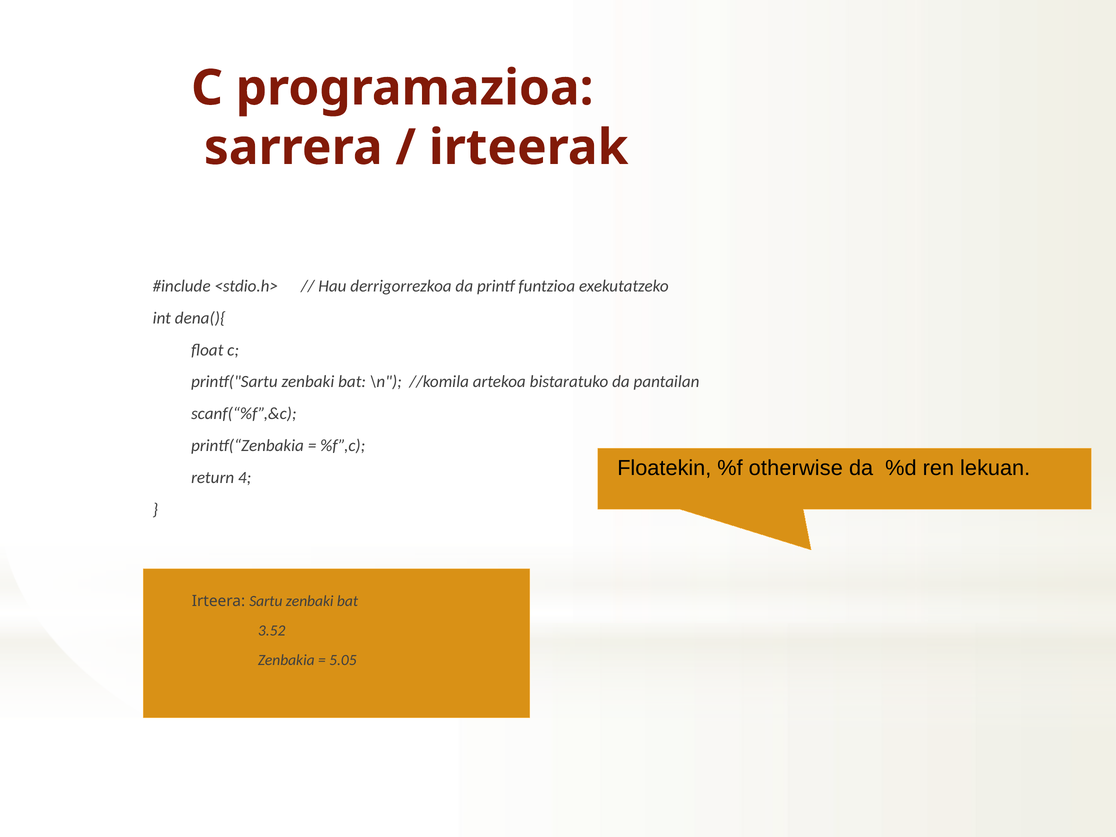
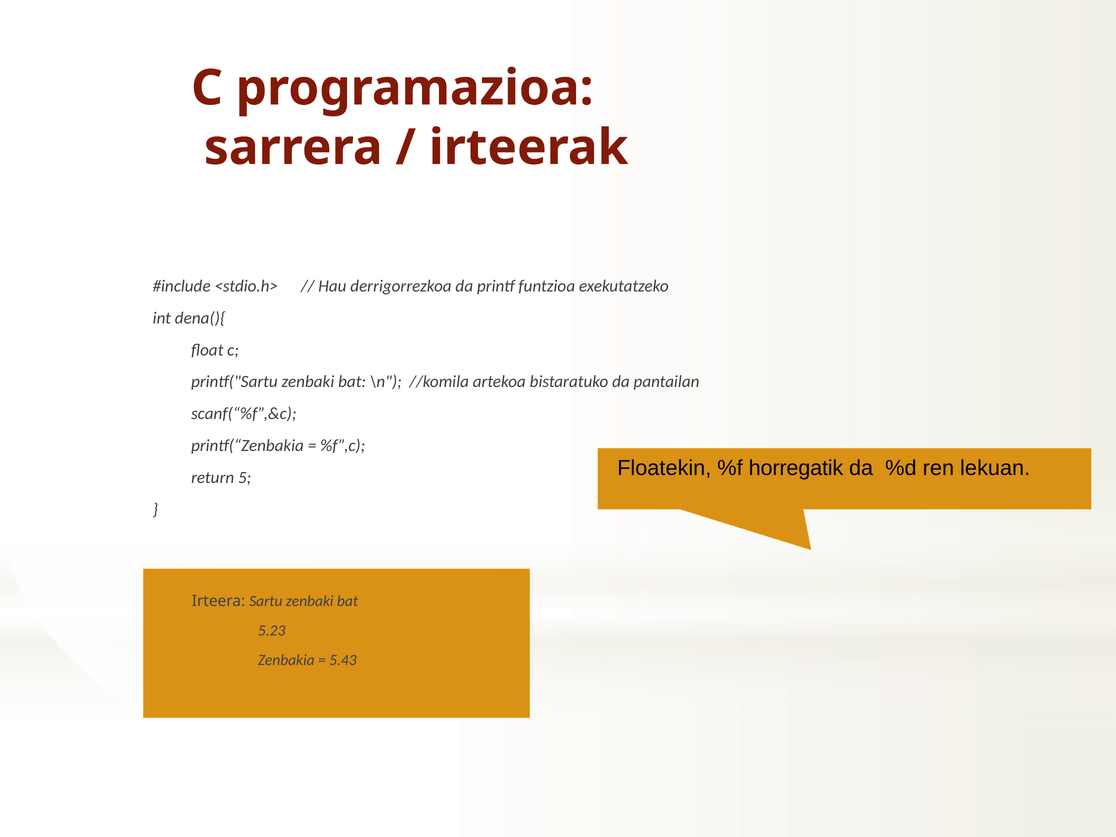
otherwise: otherwise -> horregatik
4: 4 -> 5
3.52: 3.52 -> 5.23
5.05: 5.05 -> 5.43
